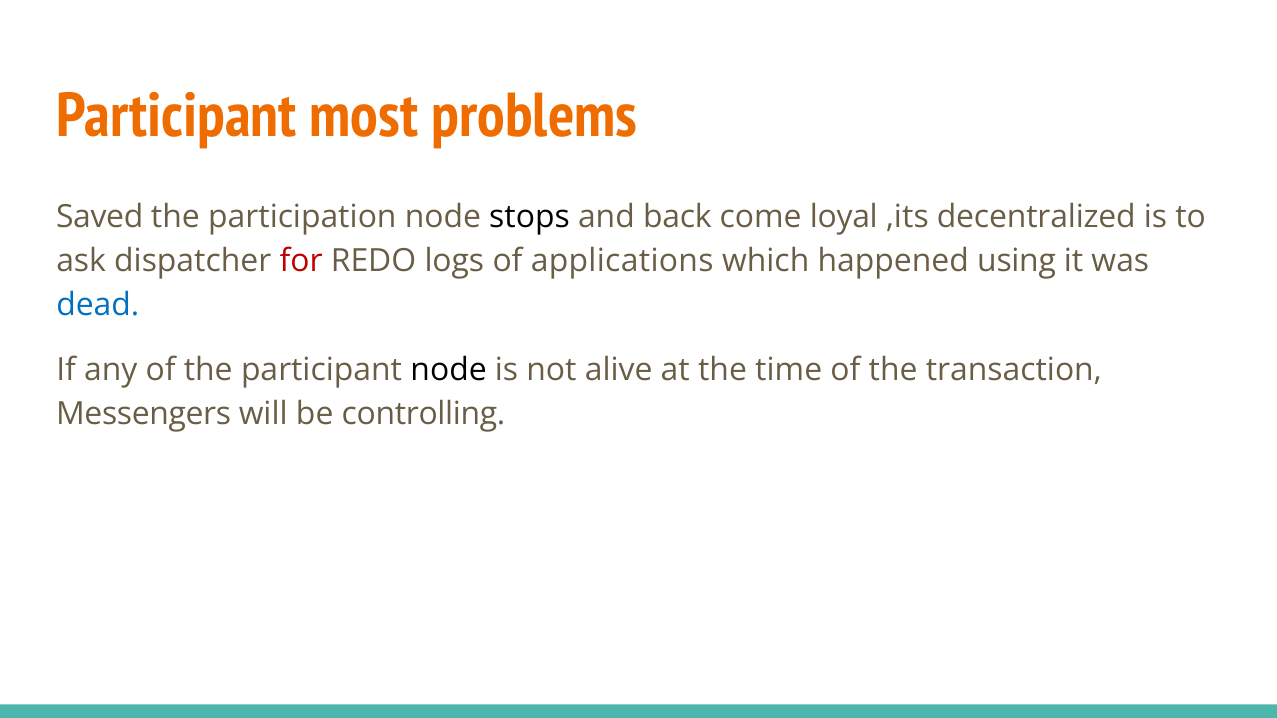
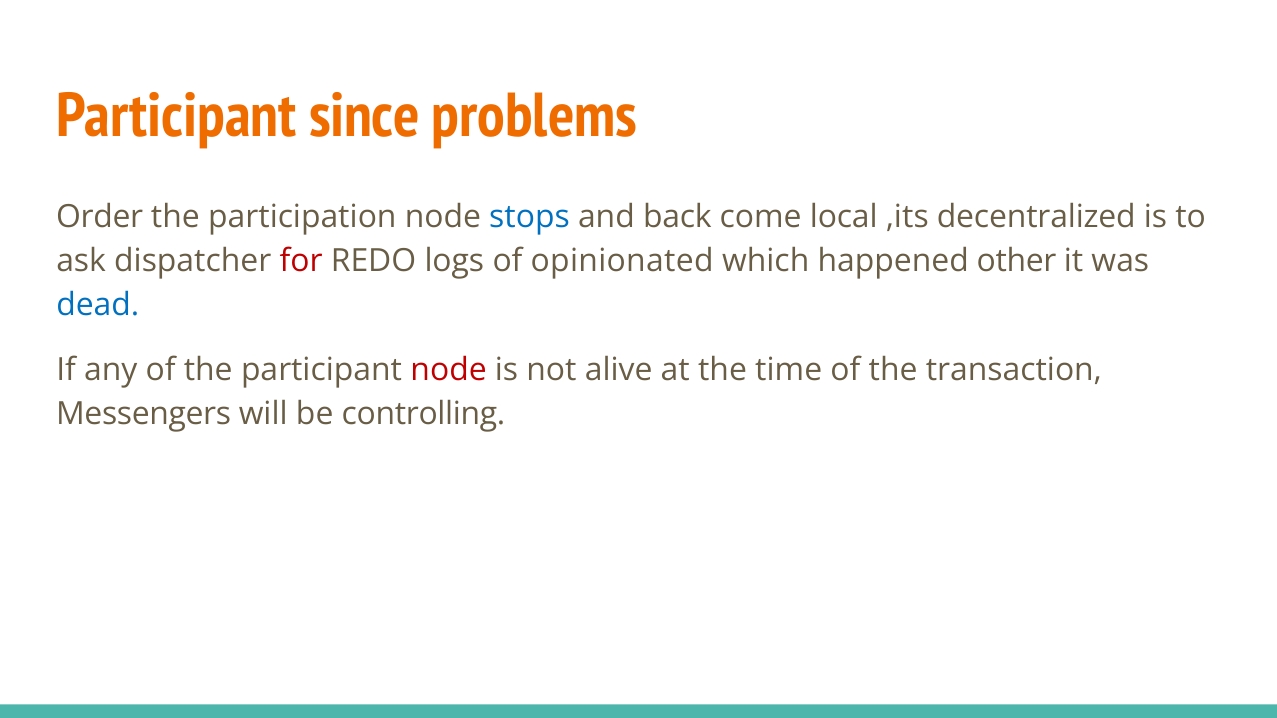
most: most -> since
Saved: Saved -> Order
stops colour: black -> blue
loyal: loyal -> local
applications: applications -> opinionated
using: using -> other
node at (449, 370) colour: black -> red
